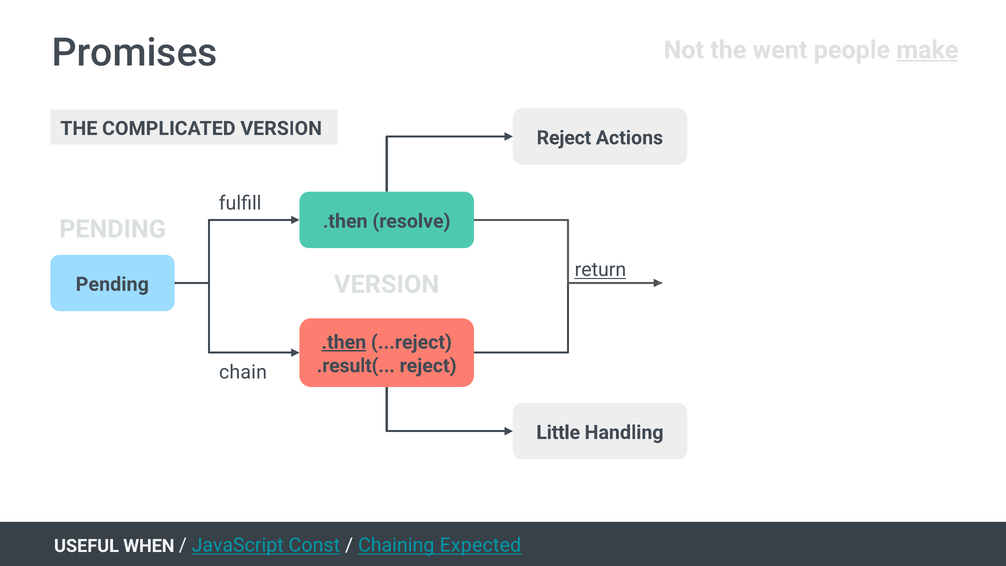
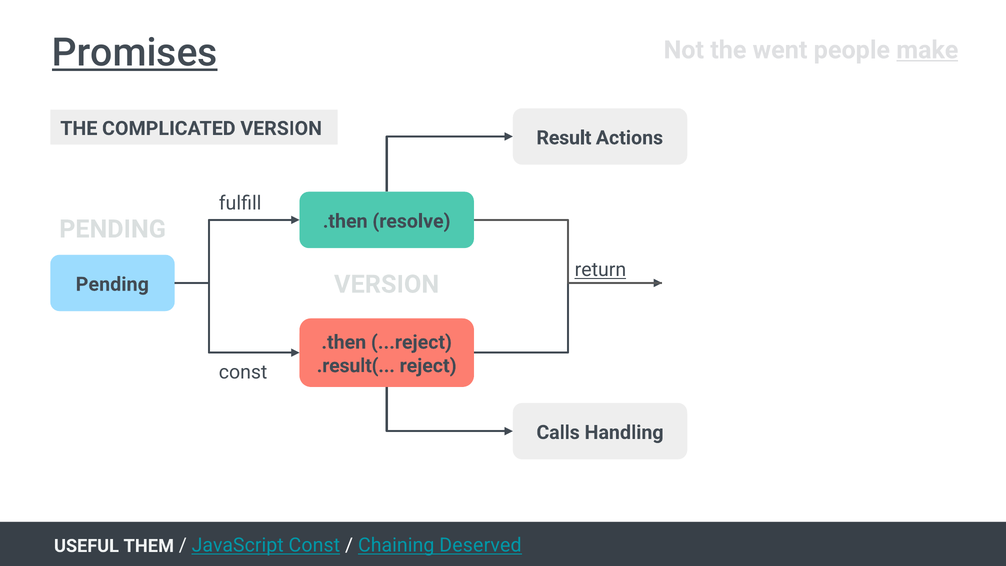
Promises underline: none -> present
Reject at (564, 138): Reject -> Result
.then at (344, 342) underline: present -> none
chain at (243, 372): chain -> const
Little: Little -> Calls
WHEN: WHEN -> THEM
Expected: Expected -> Deserved
